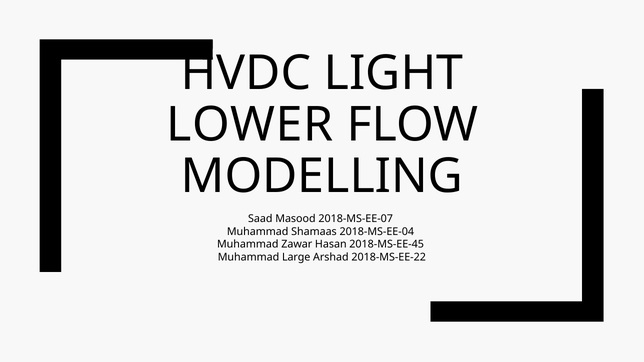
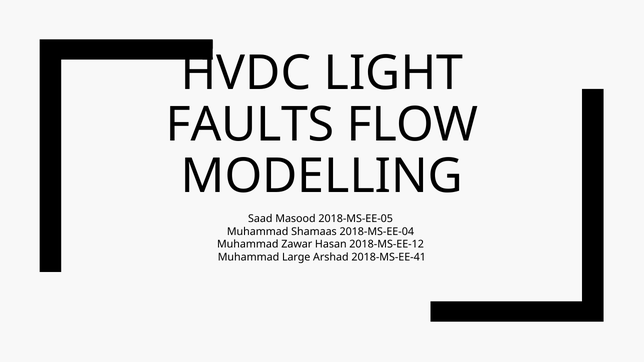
LOWER: LOWER -> FAULTS
2018-MS-EE-07: 2018-MS-EE-07 -> 2018-MS-EE-05
2018-MS-EE-45: 2018-MS-EE-45 -> 2018-MS-EE-12
2018-MS-EE-22: 2018-MS-EE-22 -> 2018-MS-EE-41
